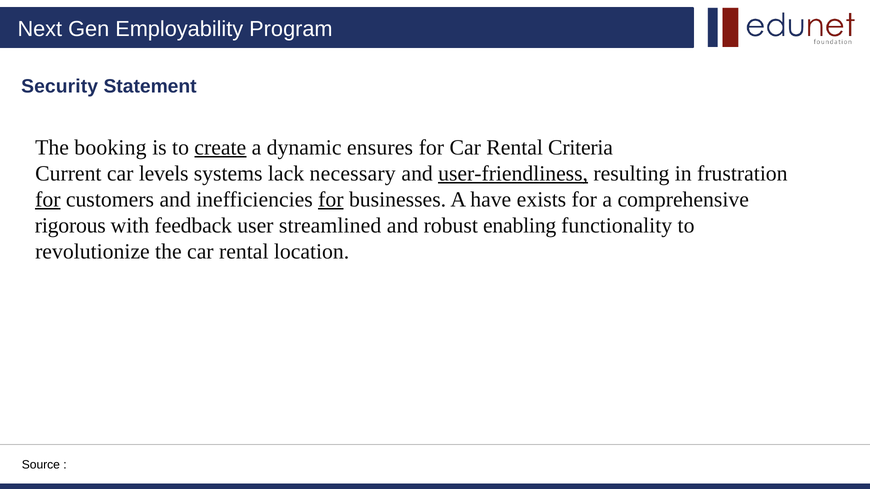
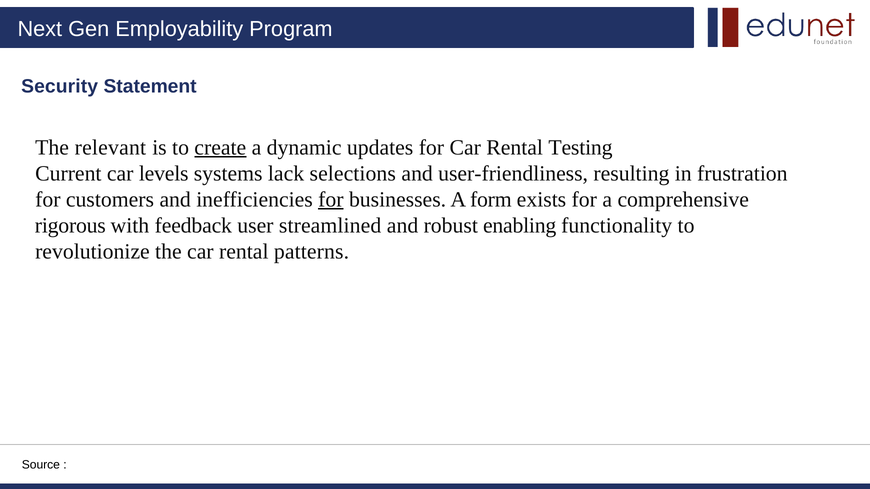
booking: booking -> relevant
ensures: ensures -> updates
Criteria: Criteria -> Testing
necessary: necessary -> selections
user-friendliness underline: present -> none
for at (48, 200) underline: present -> none
have: have -> form
location: location -> patterns
